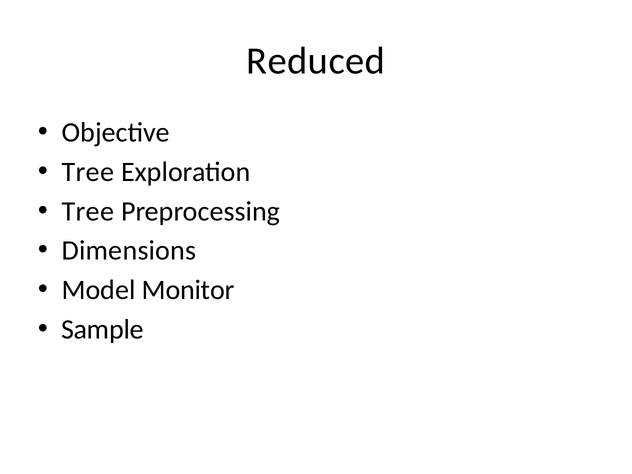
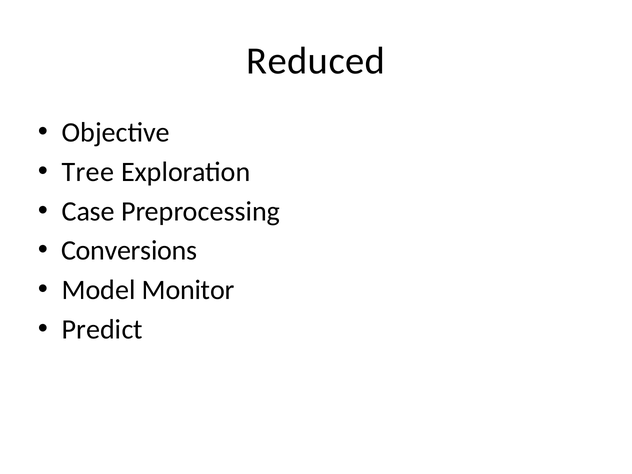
Tree at (88, 211): Tree -> Case
Dimensions: Dimensions -> Conversions
Sample: Sample -> Predict
